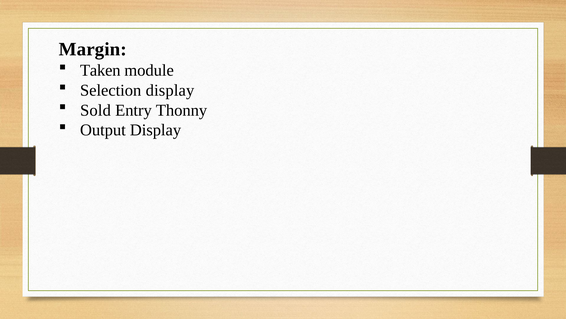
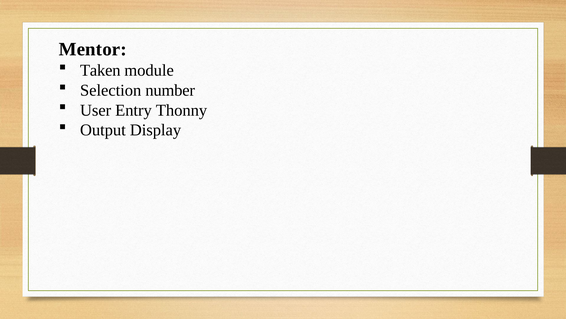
Margin: Margin -> Mentor
Selection display: display -> number
Sold: Sold -> User
